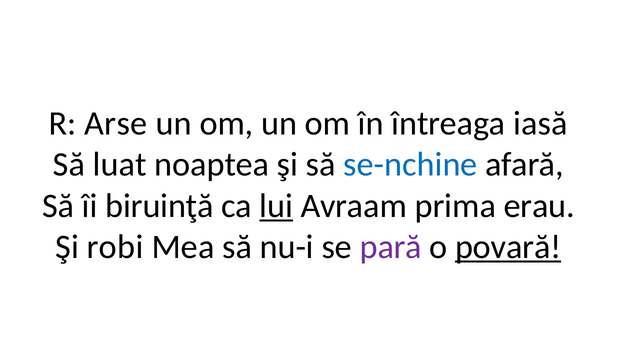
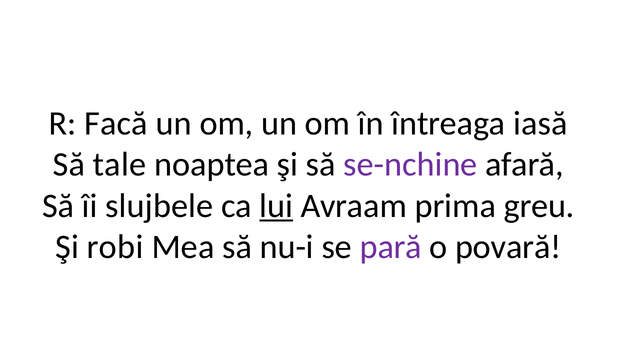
Arse: Arse -> Facă
luat: luat -> tale
se-nchine colour: blue -> purple
biruinţă: biruinţă -> slujbele
erau: erau -> greu
povară underline: present -> none
